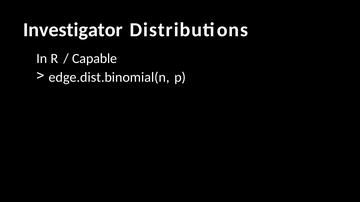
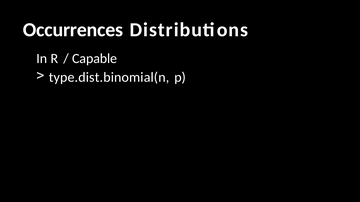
Investigator: Investigator -> Occurrences
edge.dist.binomial(n: edge.dist.binomial(n -> type.dist.binomial(n
